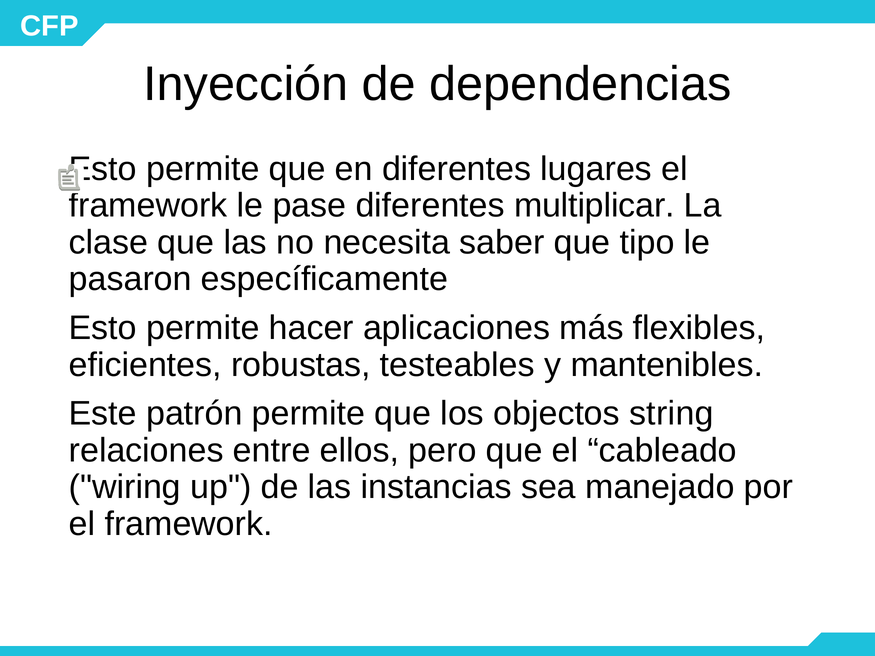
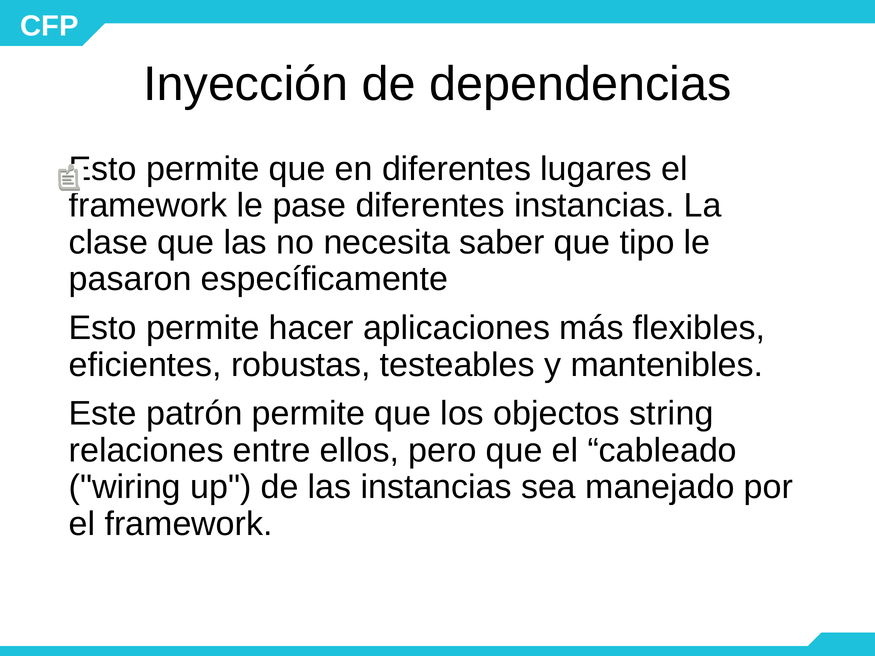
diferentes multiplicar: multiplicar -> instancias
